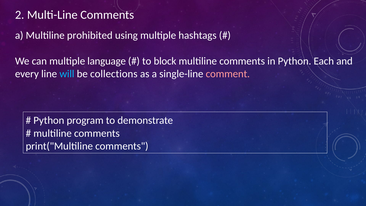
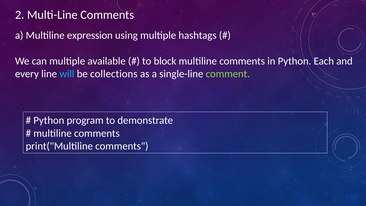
prohibited: prohibited -> expression
language: language -> available
comment colour: pink -> light green
